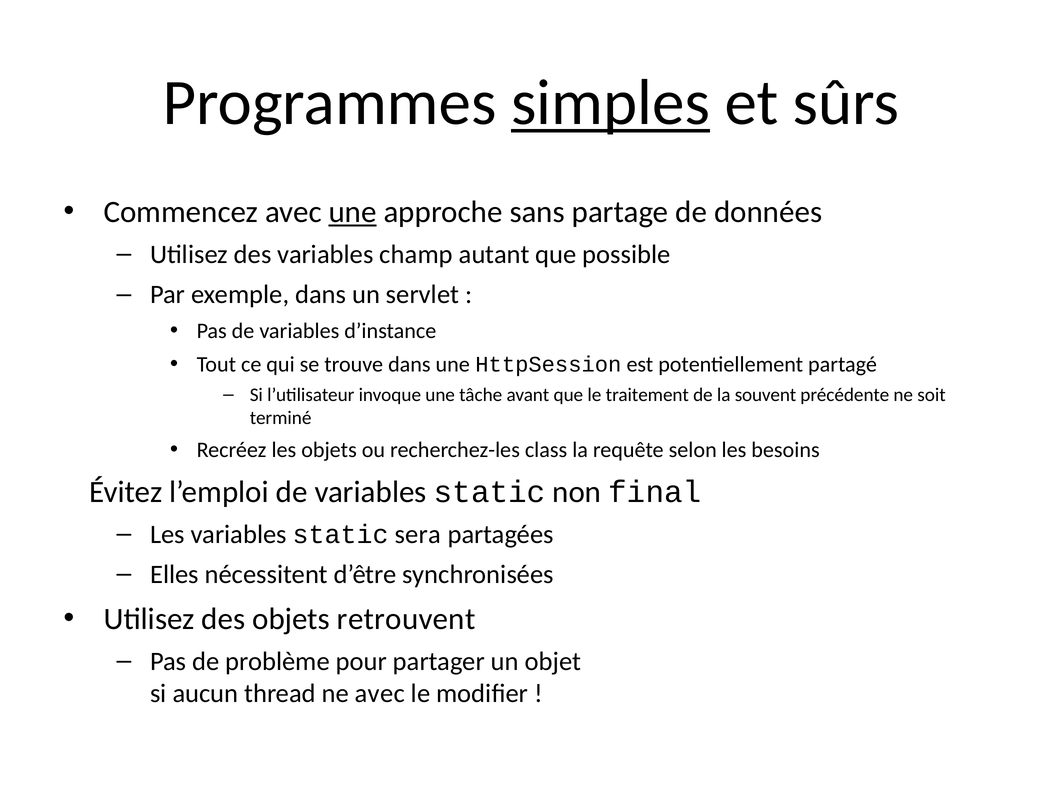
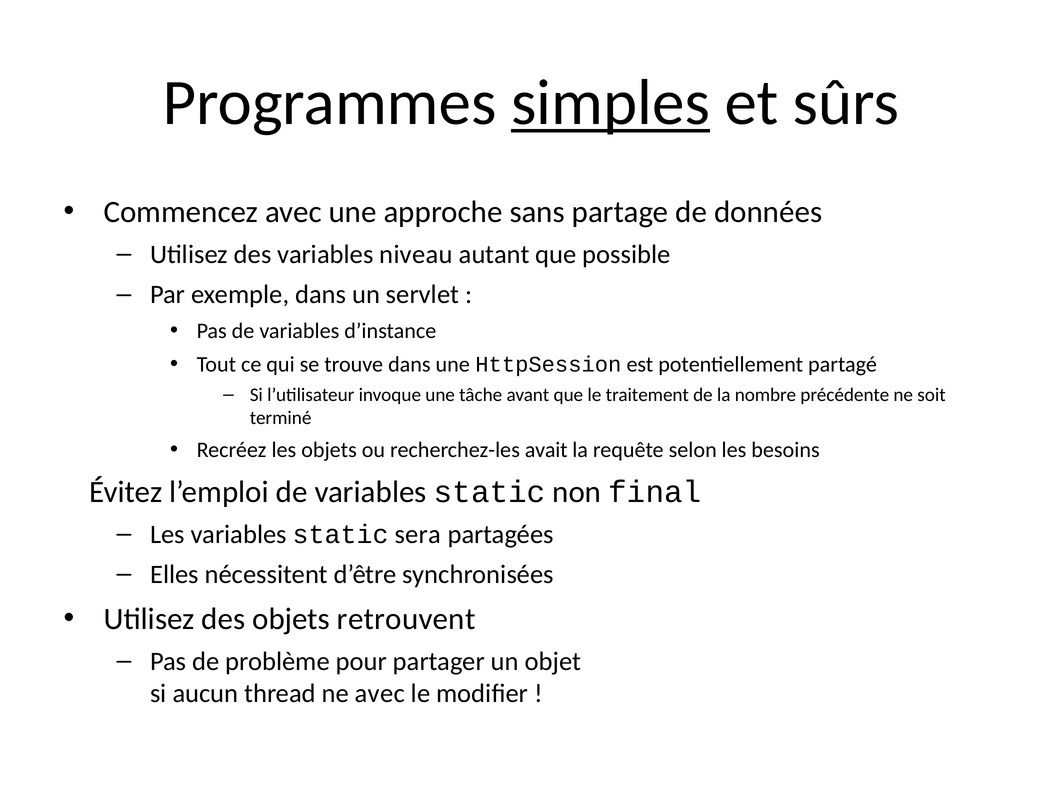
une at (353, 212) underline: present -> none
champ: champ -> niveau
souvent: souvent -> nombre
class: class -> avait
